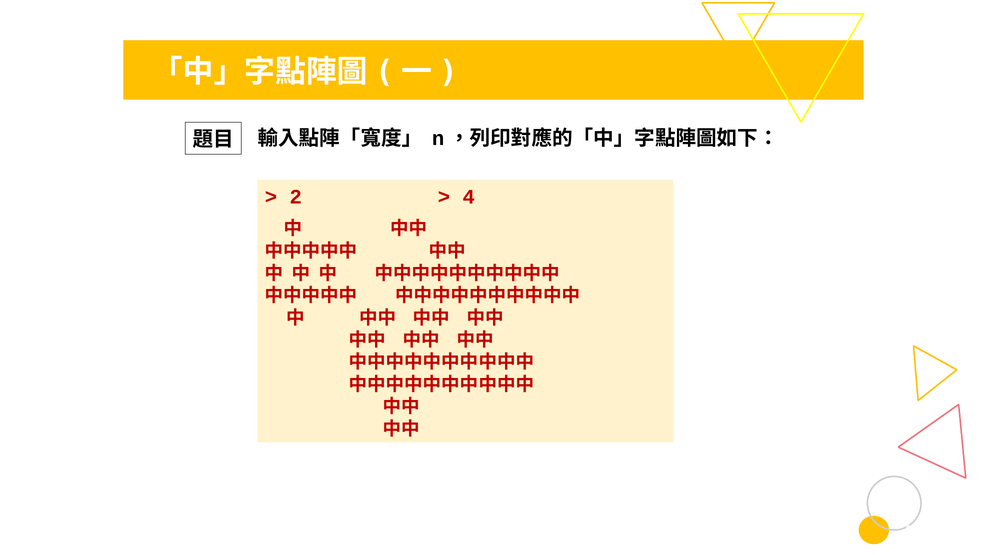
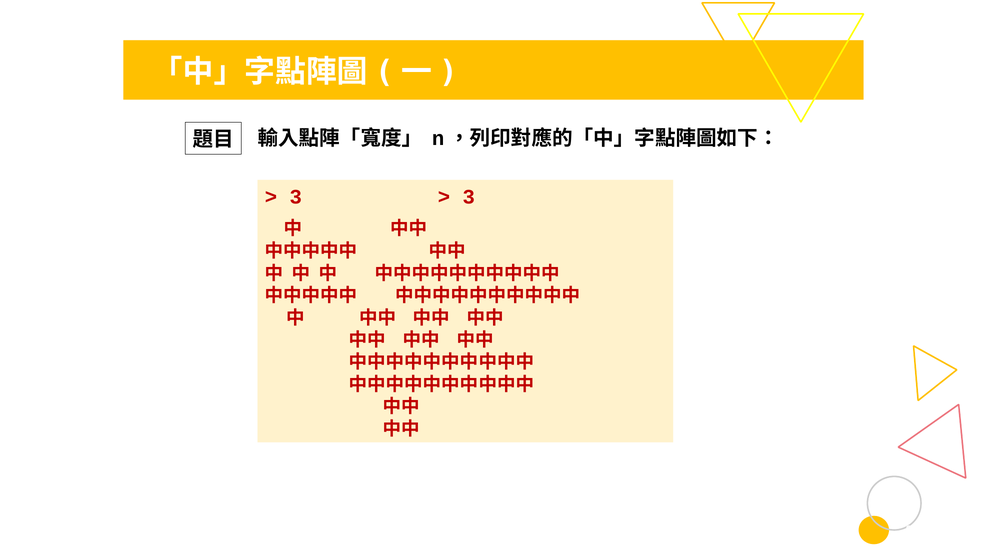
2 at (296, 197): 2 -> 3
4 at (469, 197): 4 -> 3
